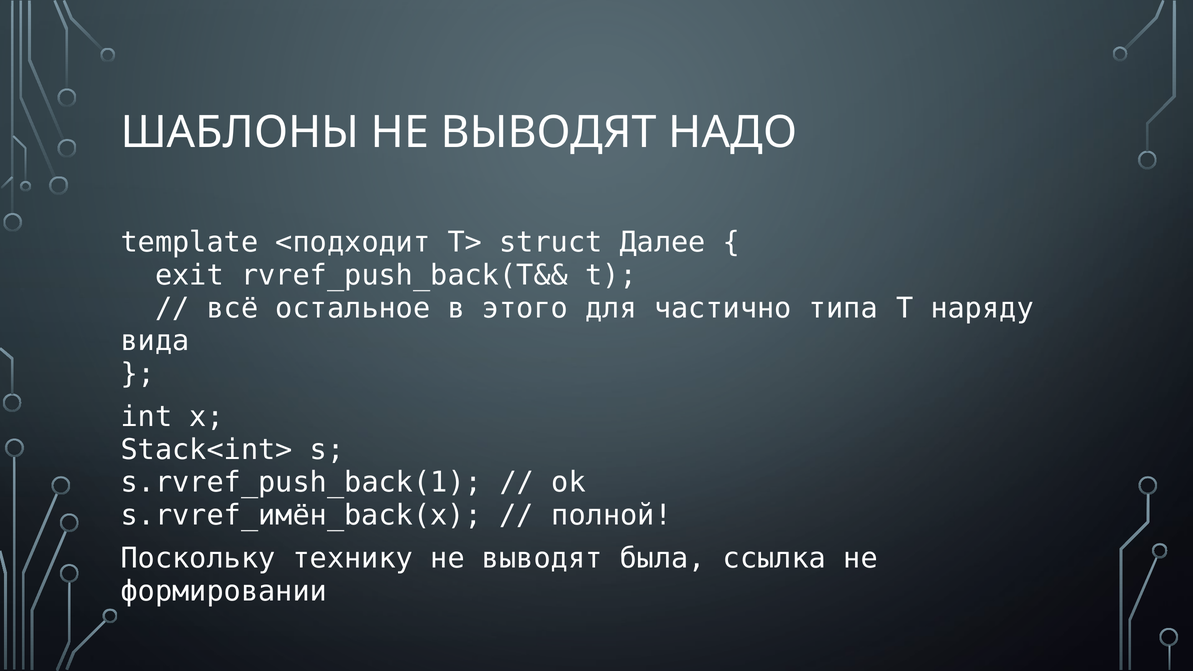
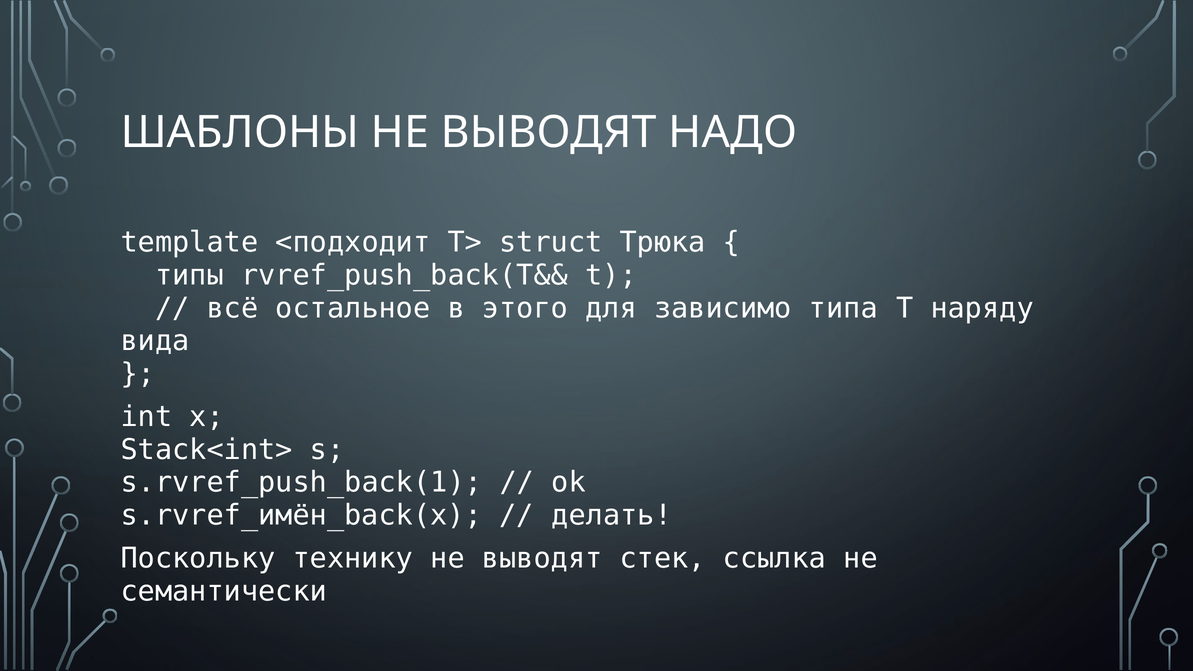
Далее: Далее -> Трюка
exit: exit -> типы
частично: частично -> зависимо
полной: полной -> делать
была: была -> стек
формировании: формировании -> семантически
